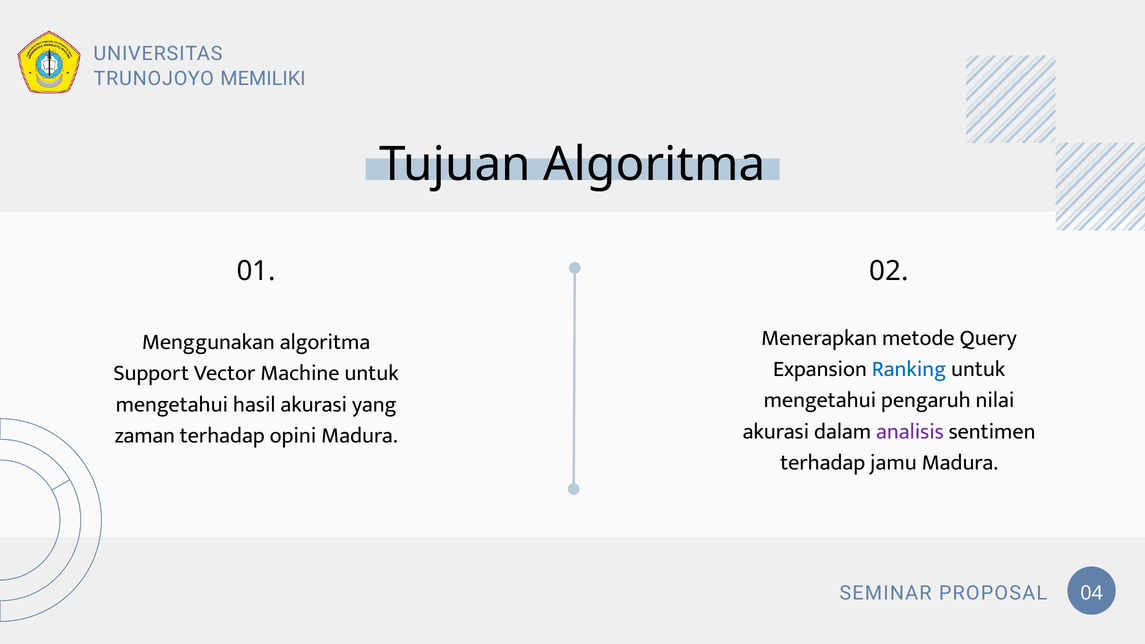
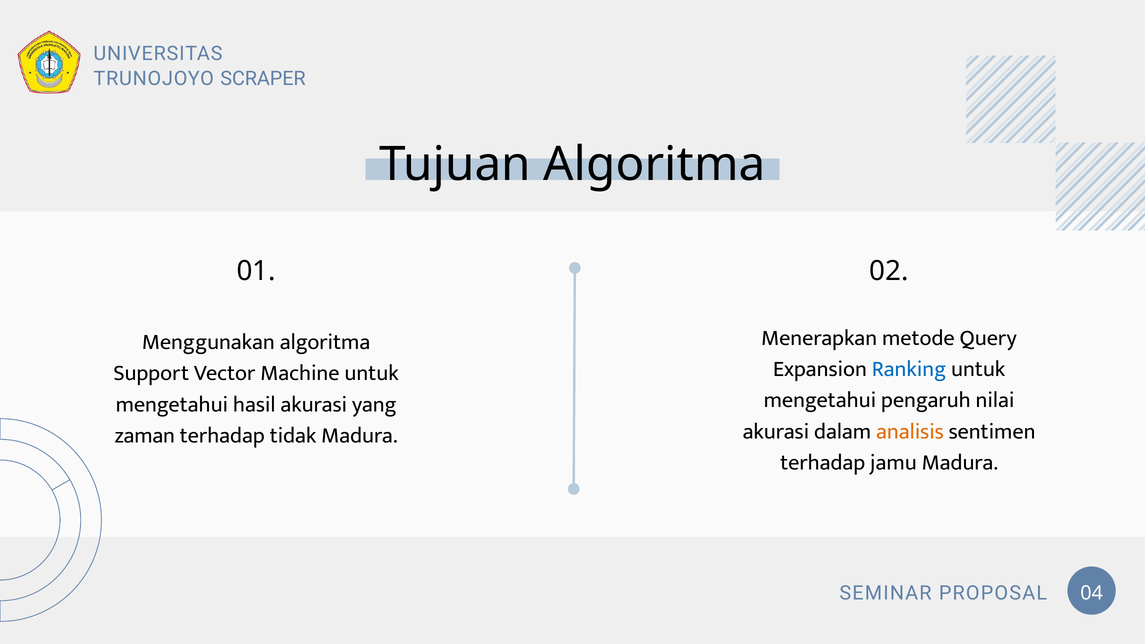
MEMILIKI: MEMILIKI -> SCRAPER
analisis colour: purple -> orange
opini: opini -> tidak
